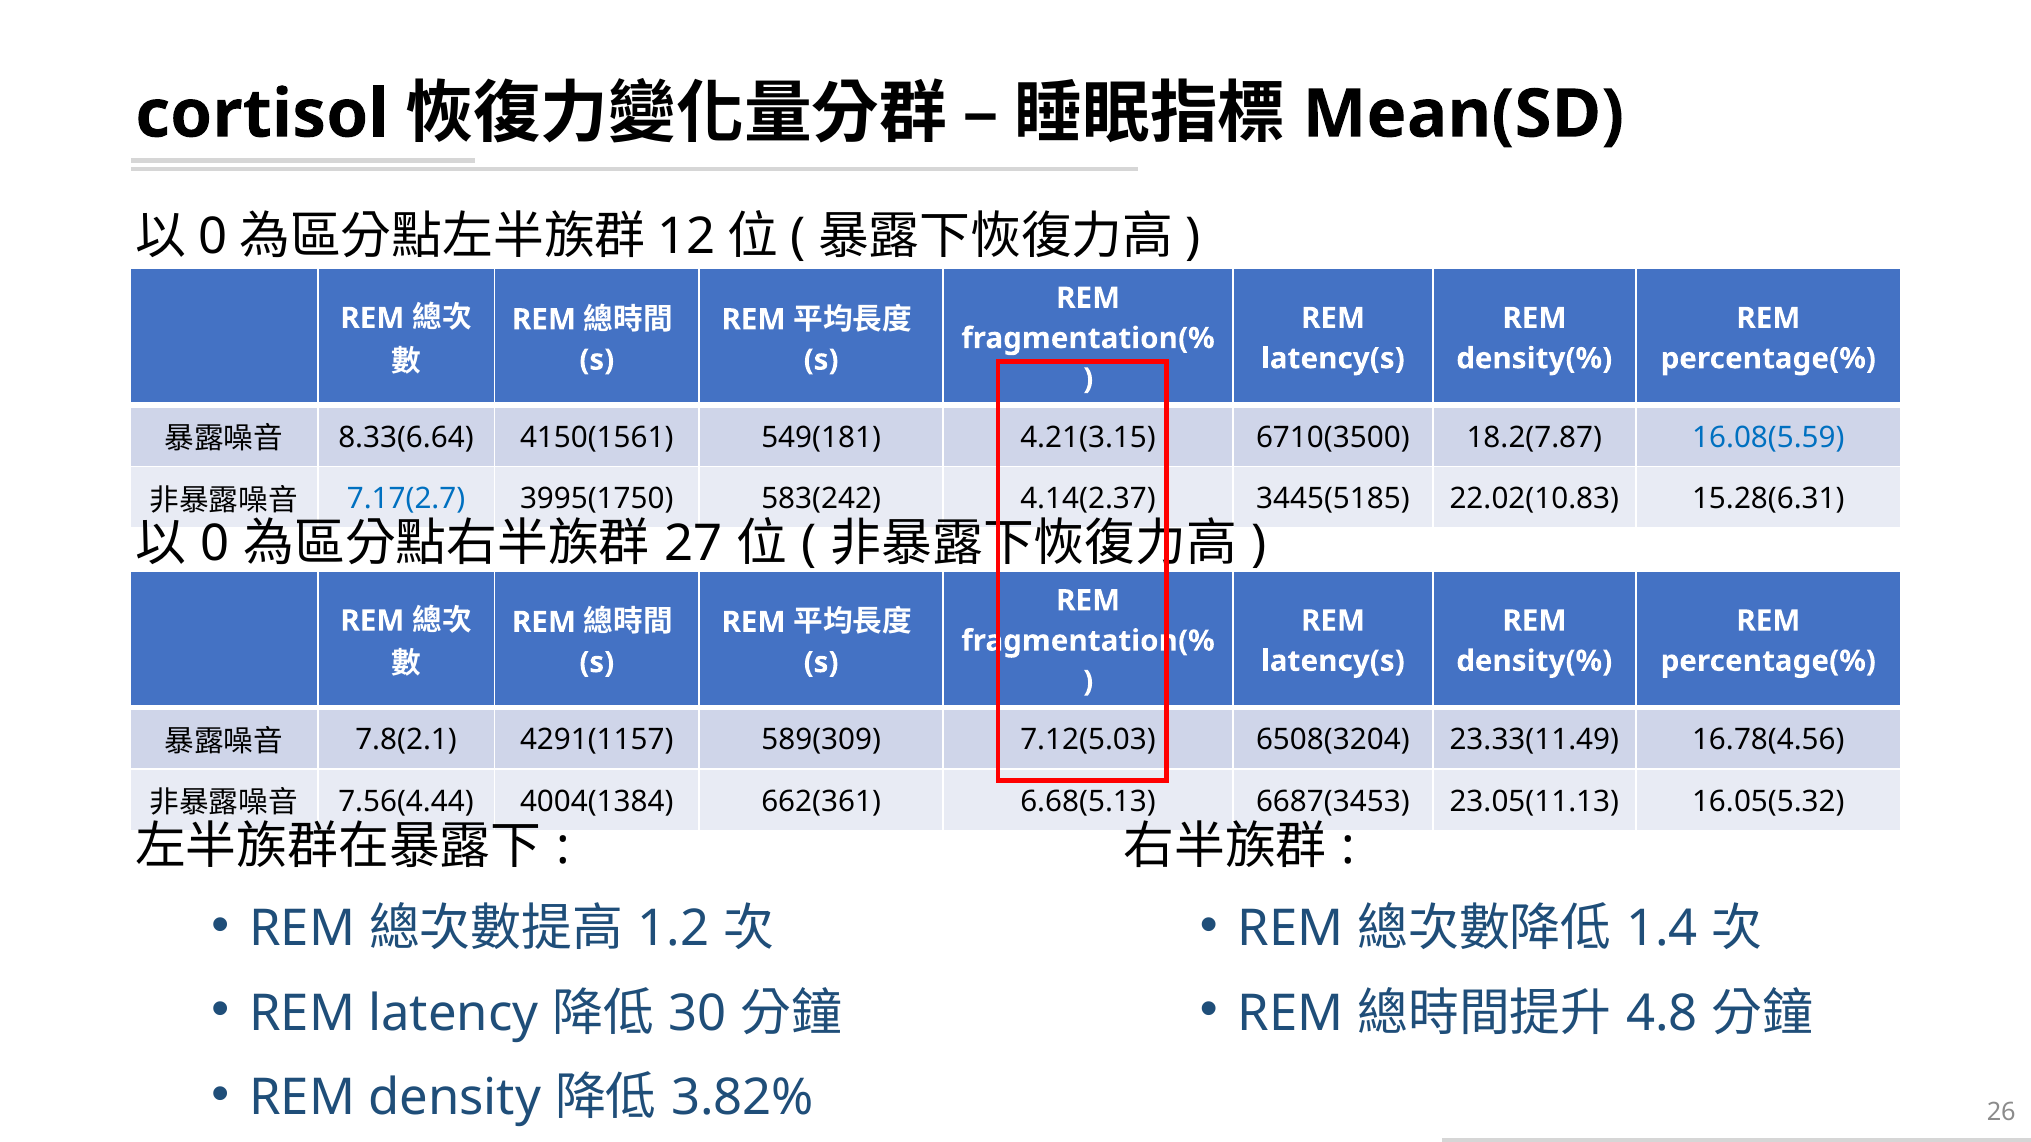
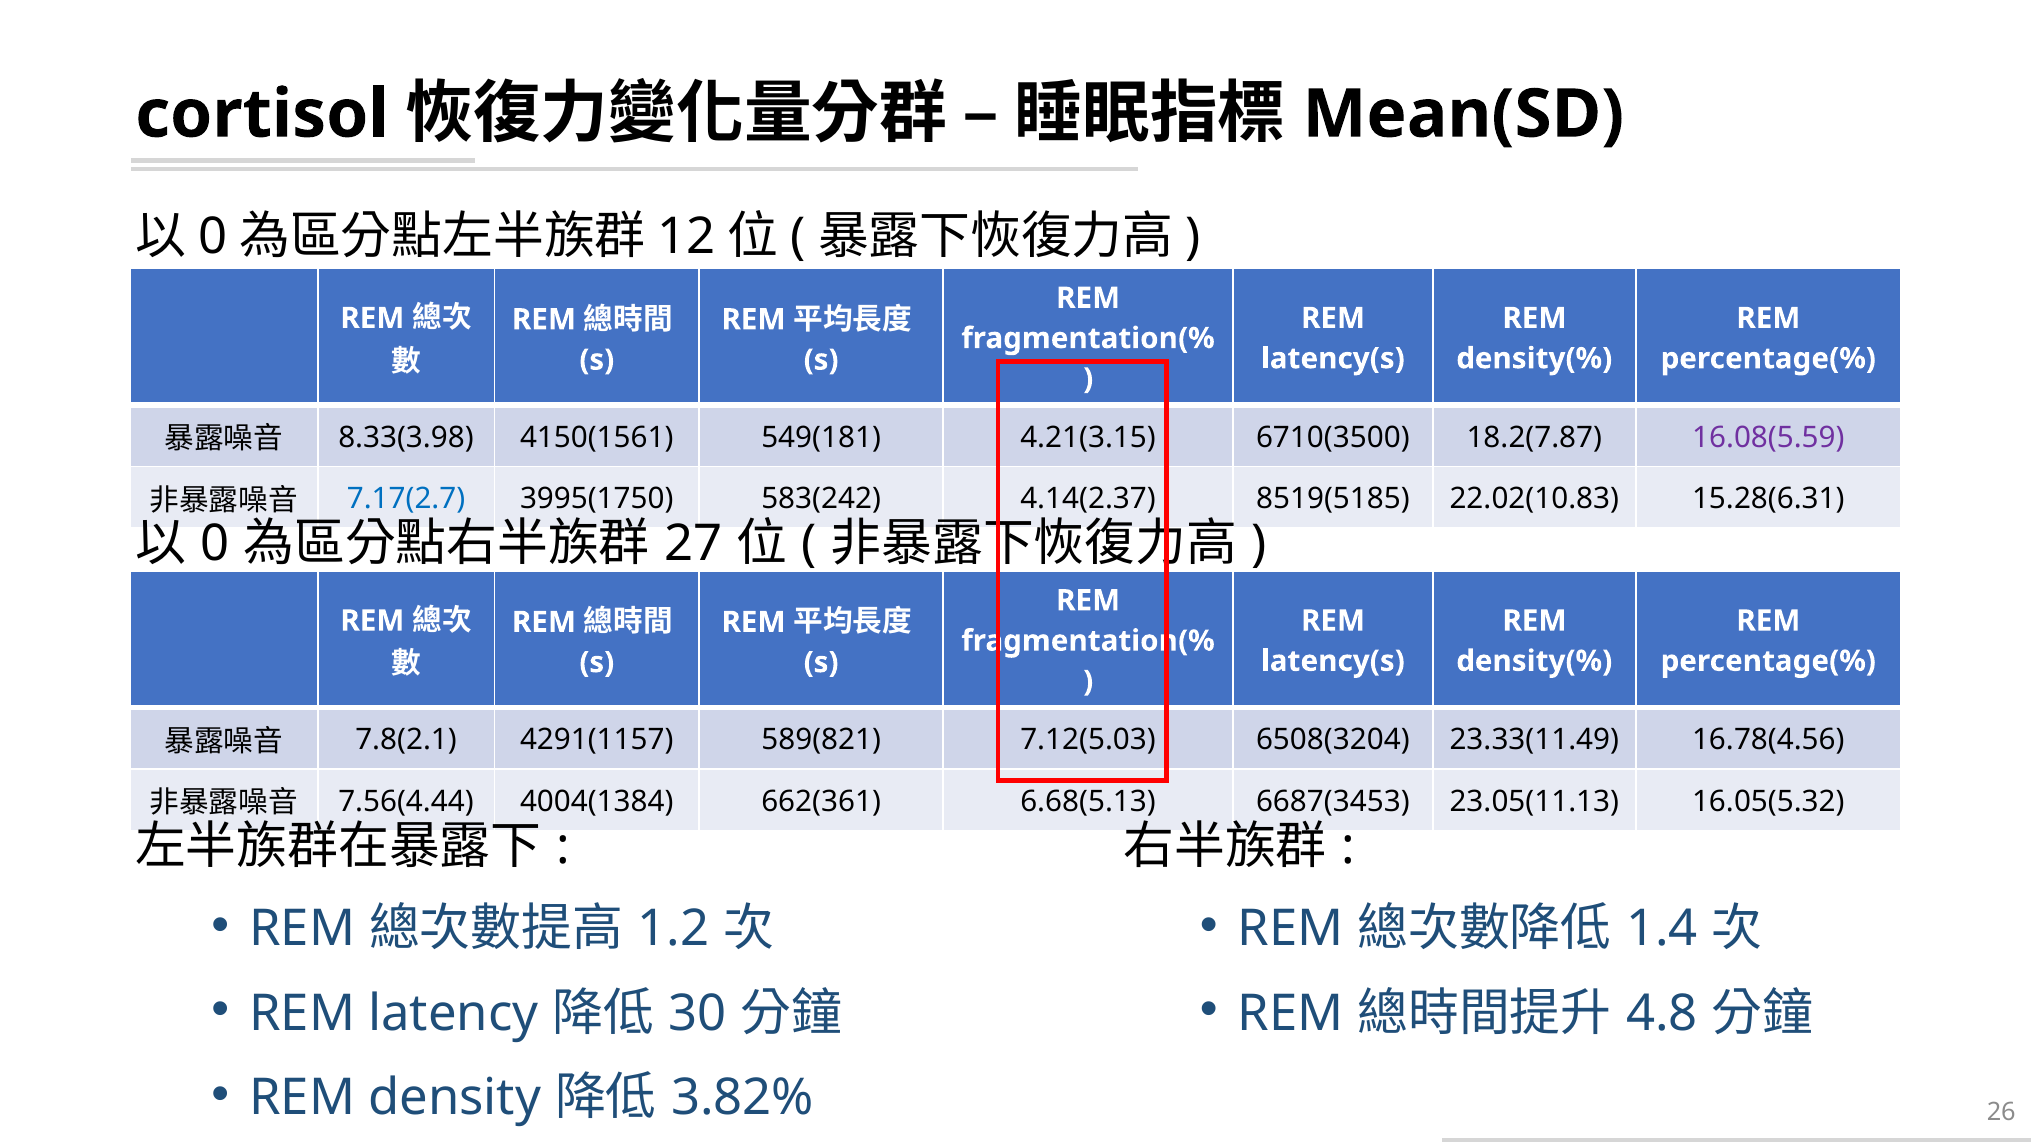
8.33(6.64: 8.33(6.64 -> 8.33(3.98
16.08(5.59 colour: blue -> purple
3445(5185: 3445(5185 -> 8519(5185
589(309: 589(309 -> 589(821
